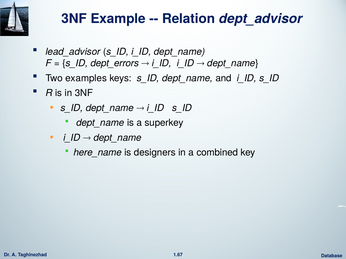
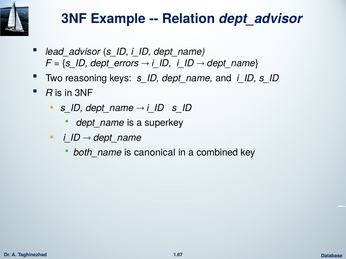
examples: examples -> reasoning
here_name: here_name -> both_name
designers: designers -> canonical
